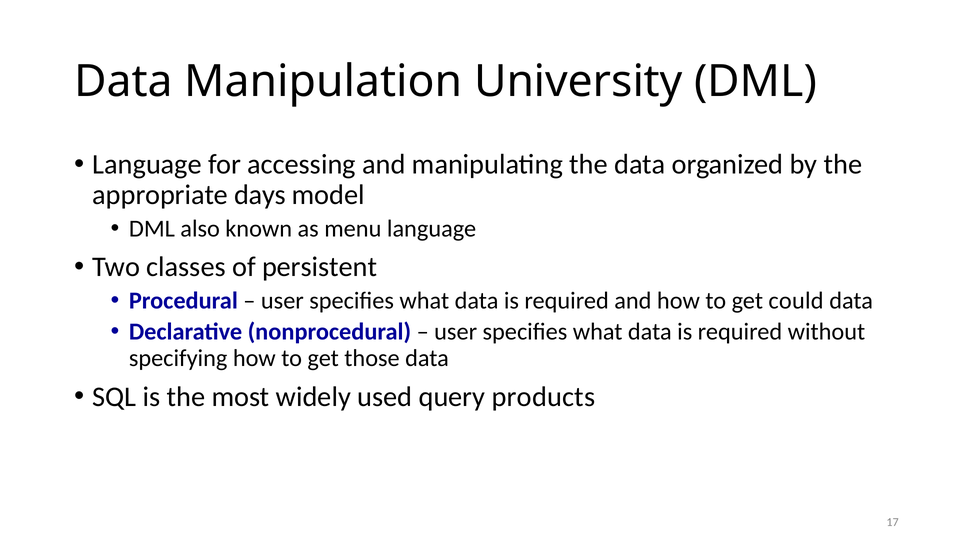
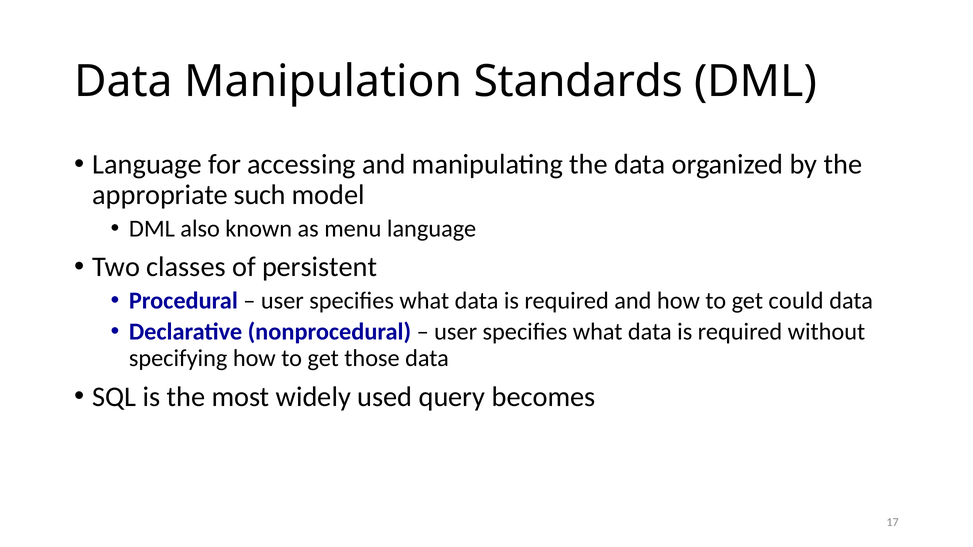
University: University -> Standards
days: days -> such
products: products -> becomes
